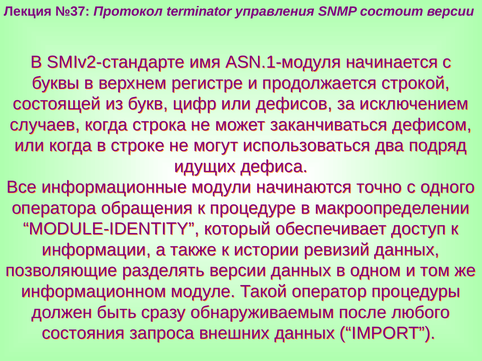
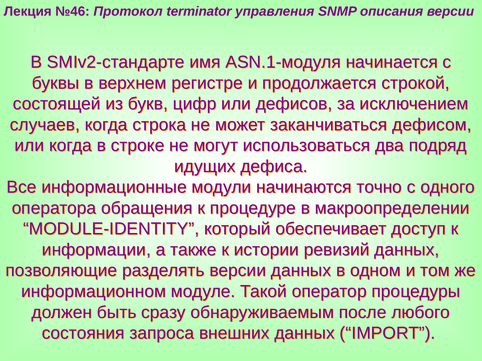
№37: №37 -> №46
состоит: состоит -> описания
